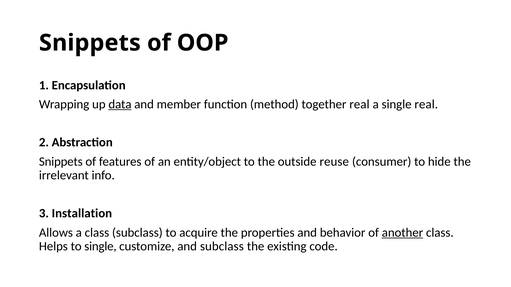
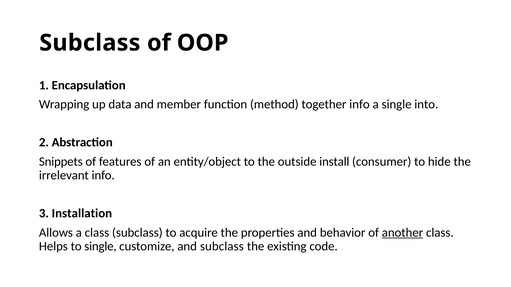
Snippets at (90, 43): Snippets -> Subclass
data underline: present -> none
together real: real -> info
single real: real -> into
reuse: reuse -> install
